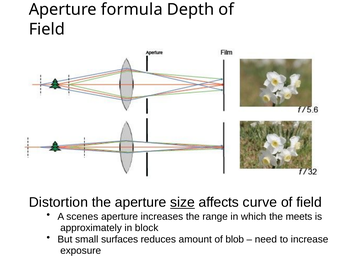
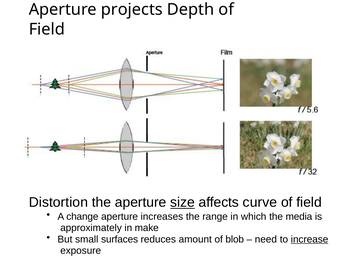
formula: formula -> projects
scenes: scenes -> change
meets: meets -> media
block: block -> make
increase underline: none -> present
